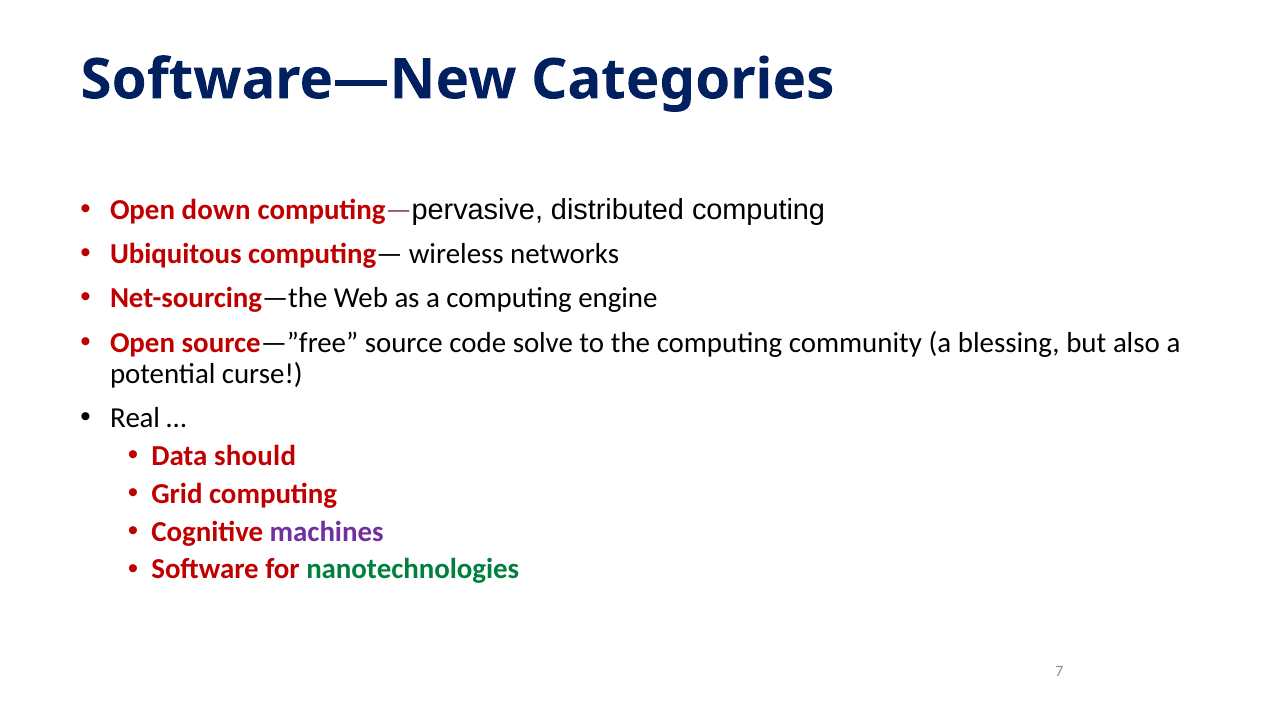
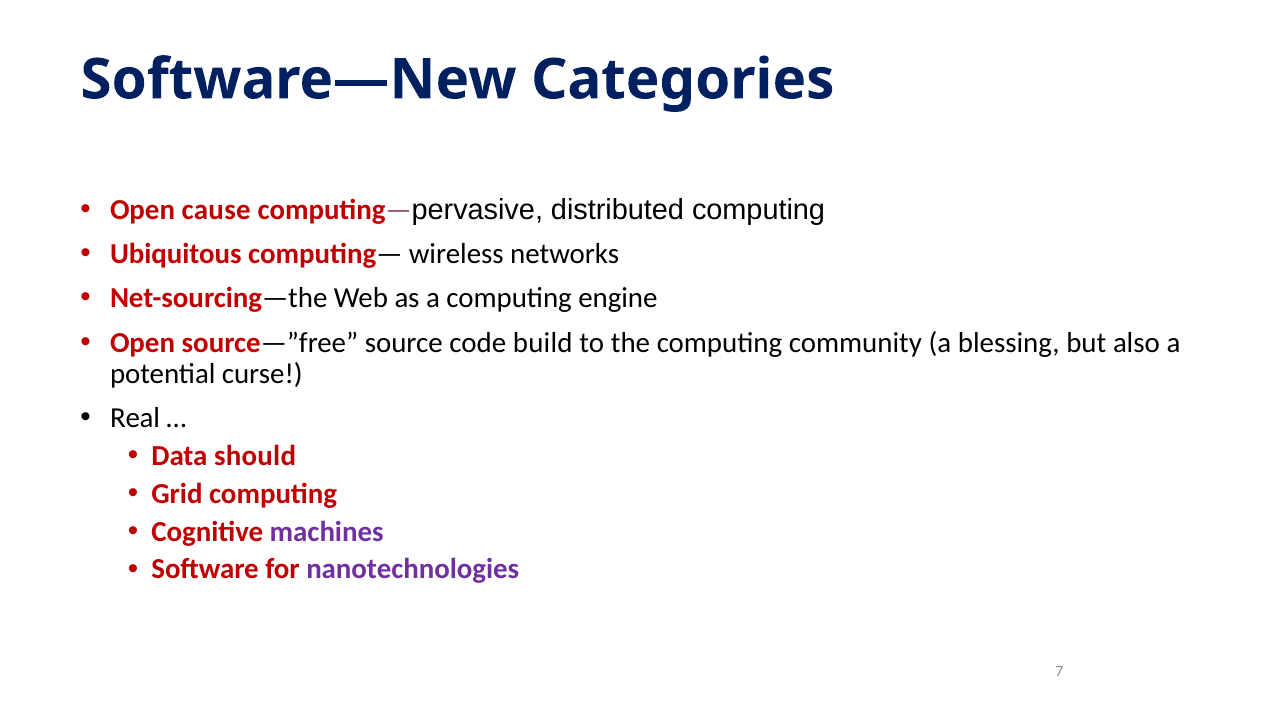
down: down -> cause
solve: solve -> build
nanotechnologies colour: green -> purple
